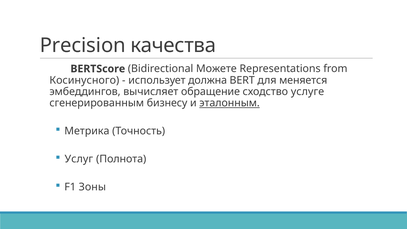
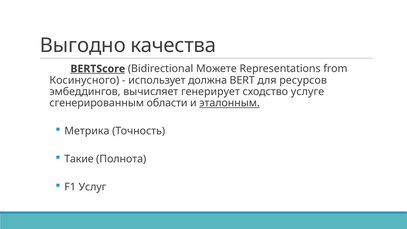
Precision: Precision -> Выгодно
BERTScore underline: none -> present
меняется: меняется -> ресурсов
обращение: обращение -> генерирует
бизнесу: бизнесу -> области
Услуг: Услуг -> Такие
Зоны: Зоны -> Услуг
